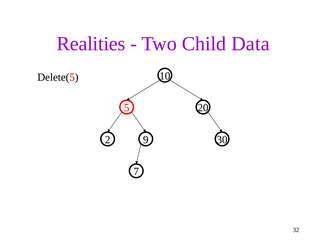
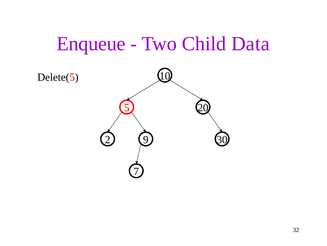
Realities: Realities -> Enqueue
